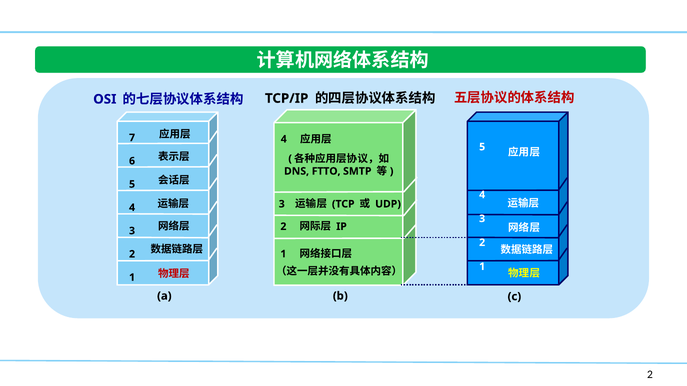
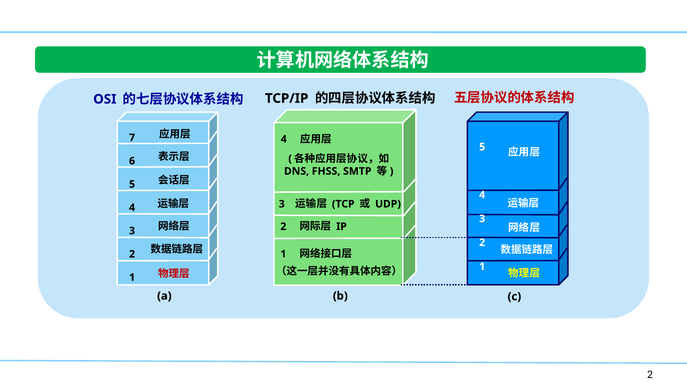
FTTO: FTTO -> FHSS
